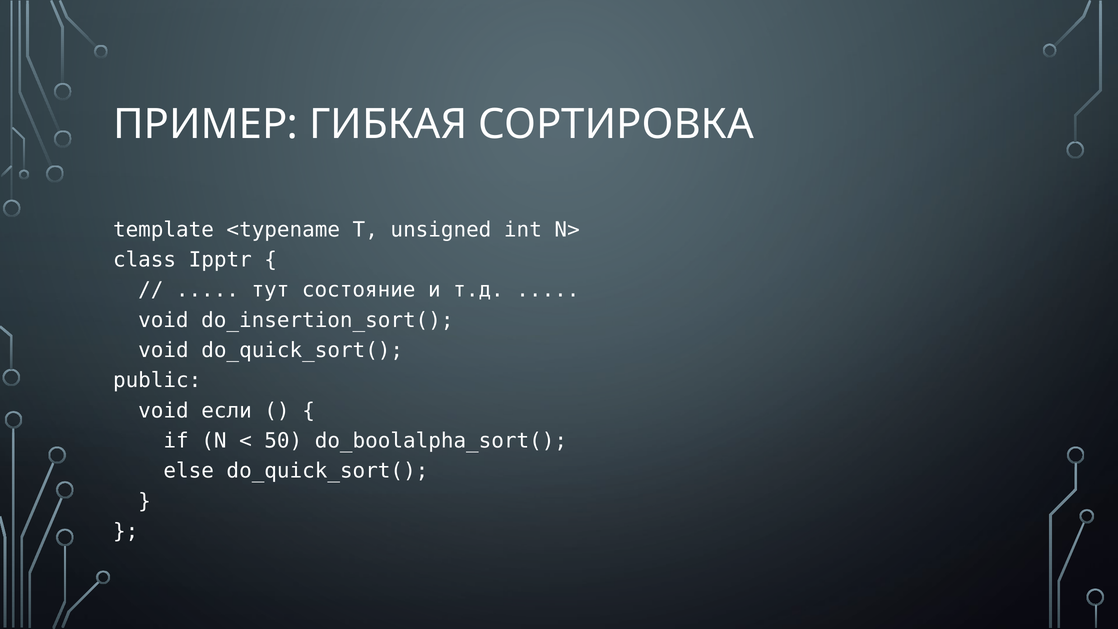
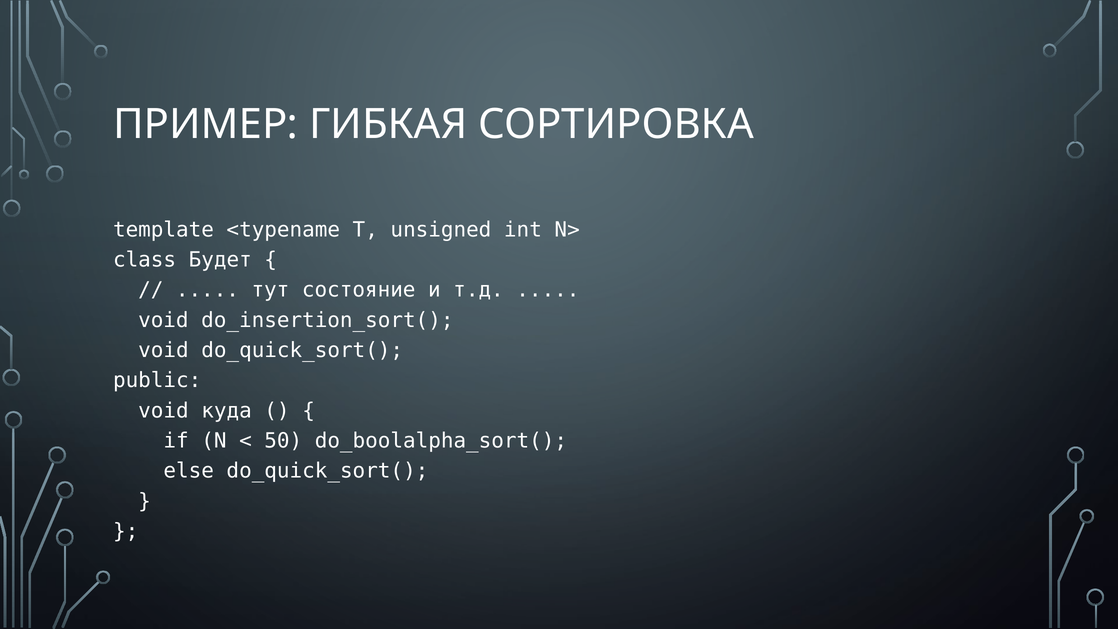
Ipptr: Ipptr -> Будет
если: если -> куда
